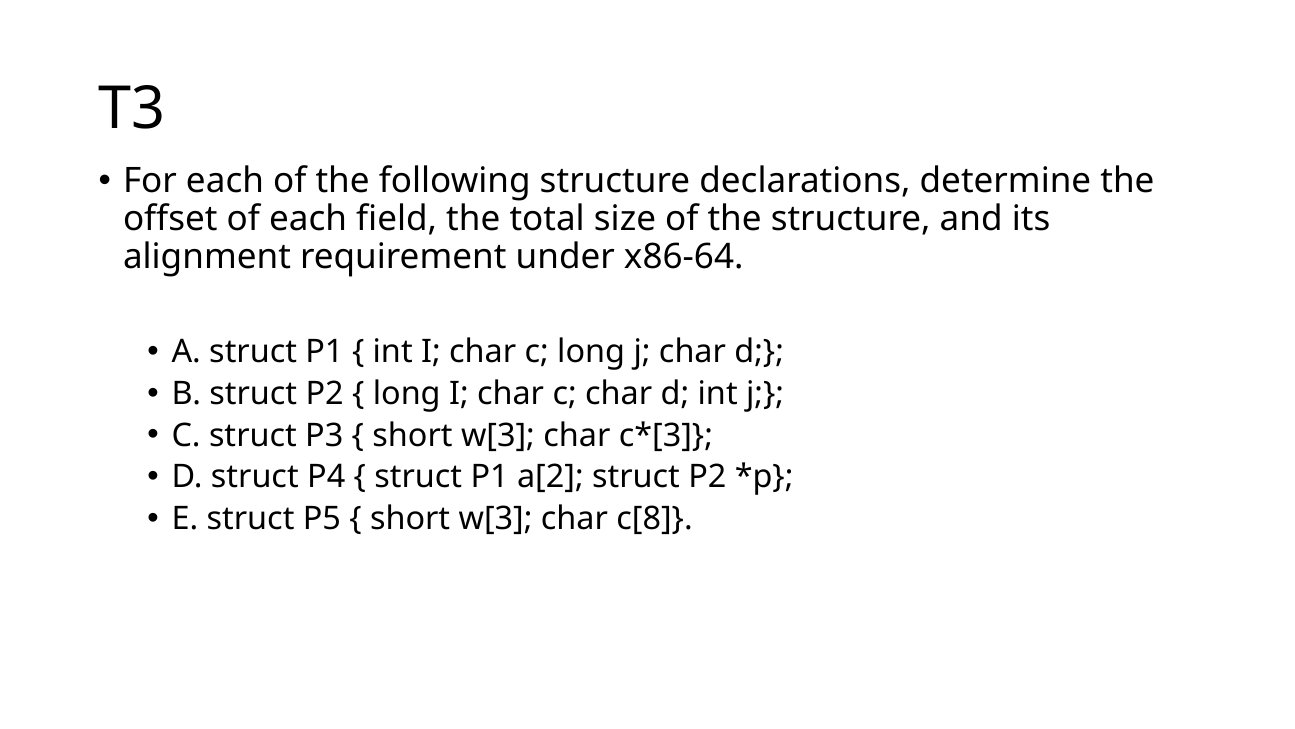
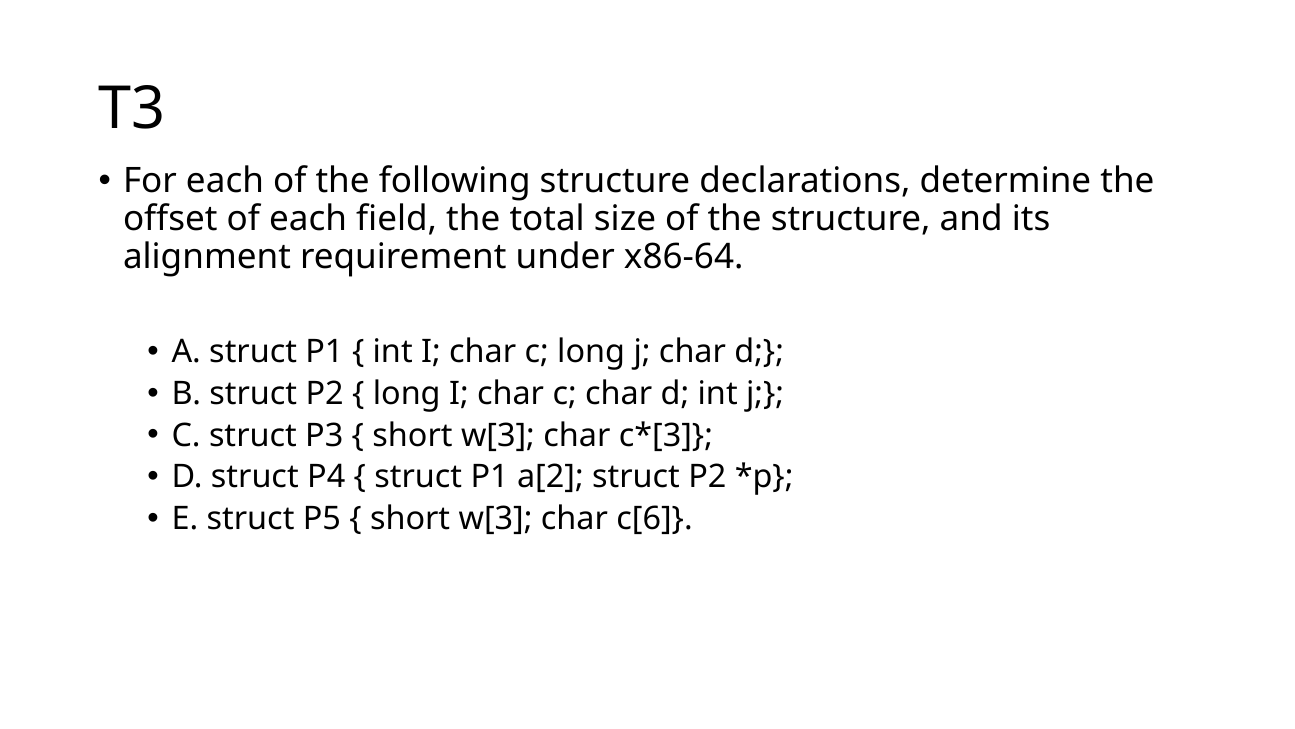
c[8: c[8 -> c[6
